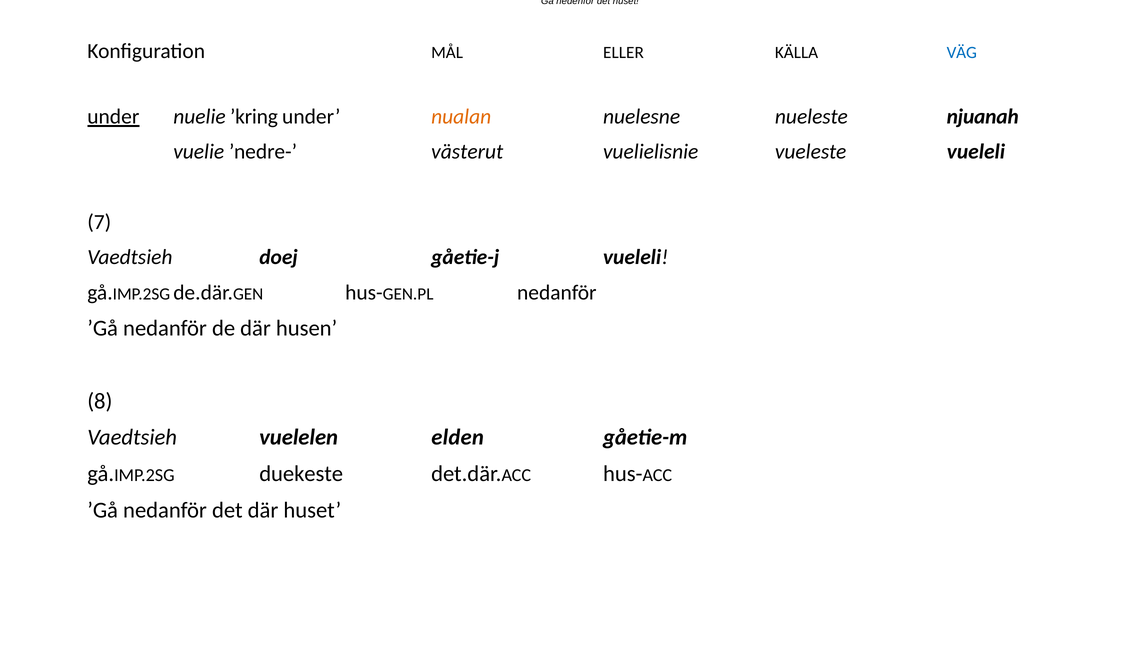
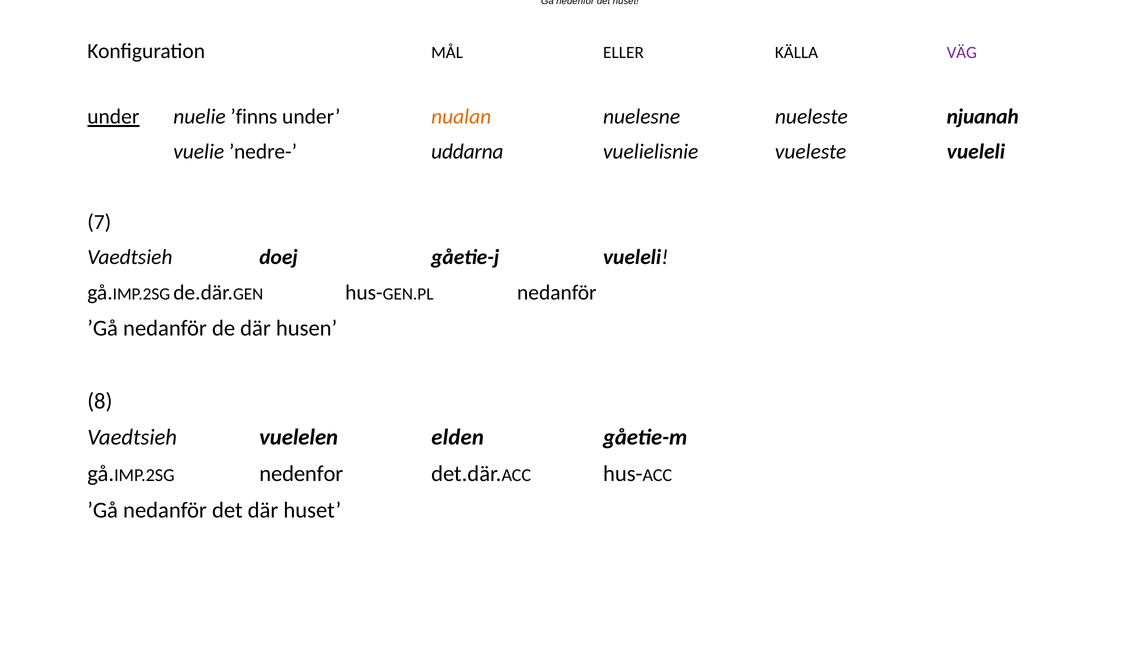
VÄG colour: blue -> purple
’kring: ’kring -> ’finns
västerut: västerut -> uddarna
duekeste at (301, 474): duekeste -> nedenfor
